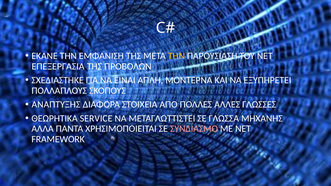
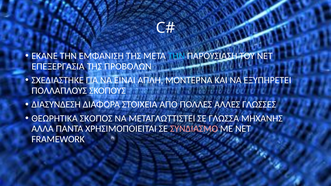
ΤΗΝ at (176, 56) colour: yellow -> light blue
ΑΝΑΠΤΥΞΗΣ: ΑΝΑΠΤΥΞΗΣ -> ΔΙΑΣΥΝΔΕΣΗ
SERVICE: SERVICE -> ΣΚΟΠΟΣ
